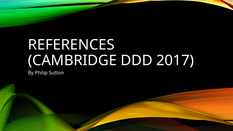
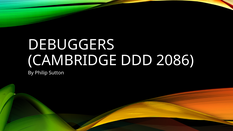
REFERENCES: REFERENCES -> DEBUGGERS
2017: 2017 -> 2086
